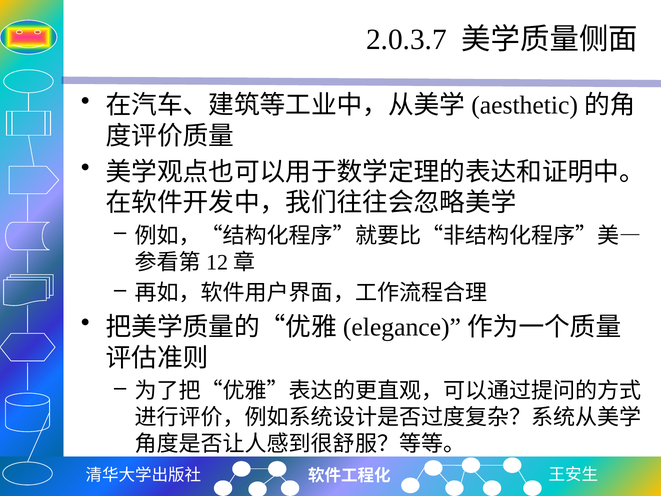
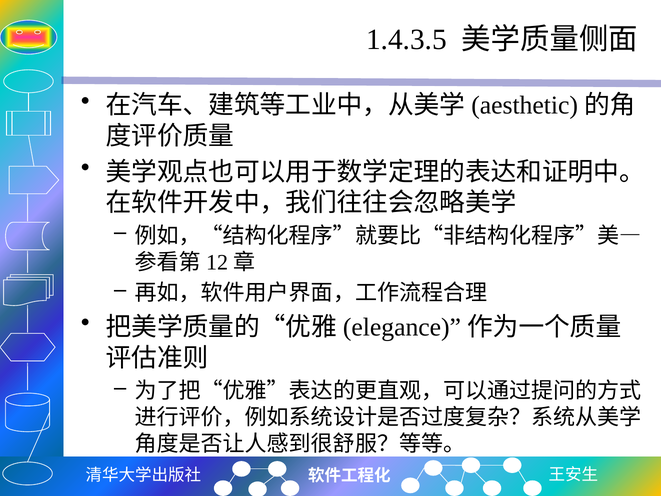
2.0.3.7: 2.0.3.7 -> 1.4.3.5
